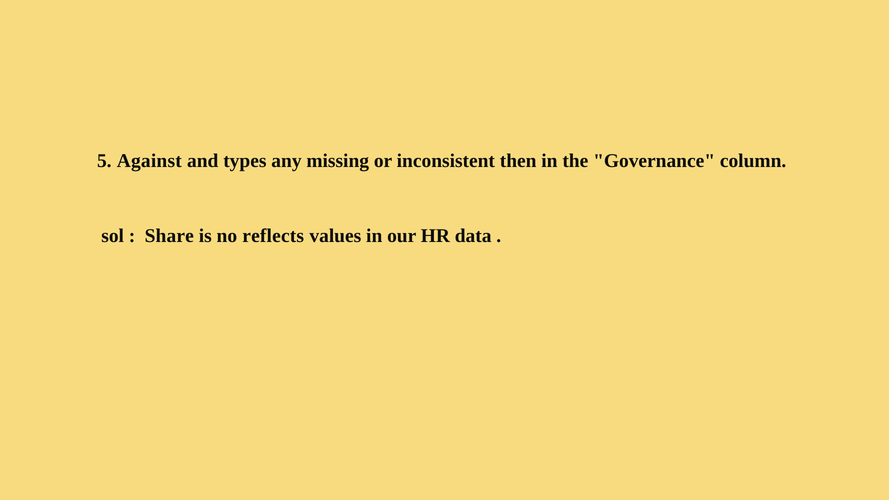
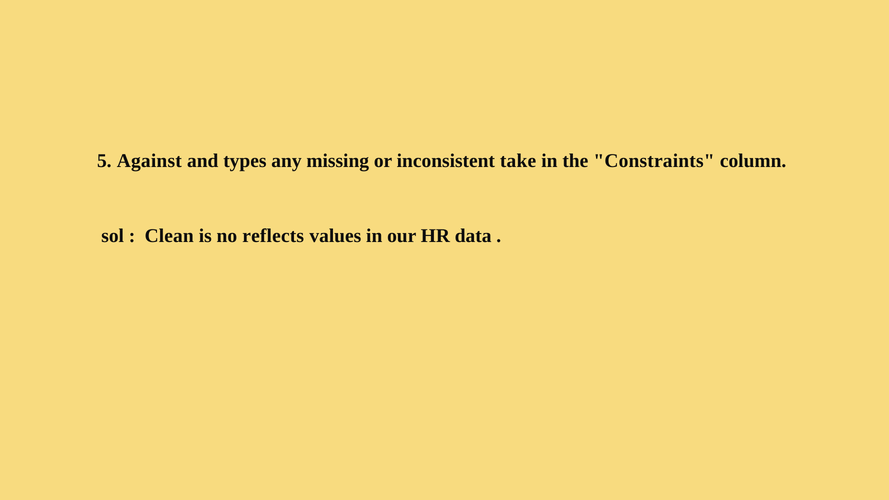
then: then -> take
Governance: Governance -> Constraints
Share: Share -> Clean
